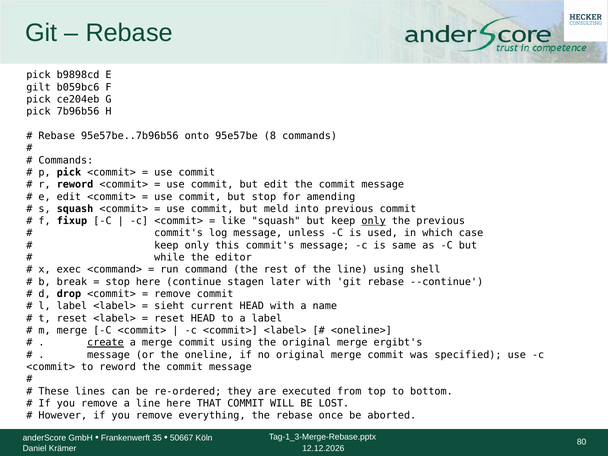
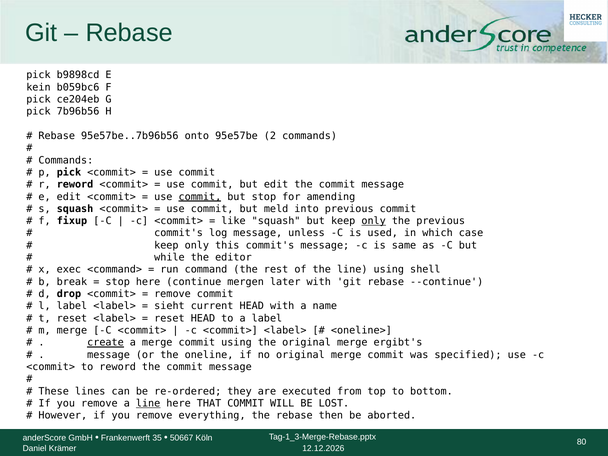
gilt: gilt -> kein
8: 8 -> 2
commit at (200, 197) underline: none -> present
stagen: stagen -> mergen
line at (148, 403) underline: none -> present
once: once -> then
